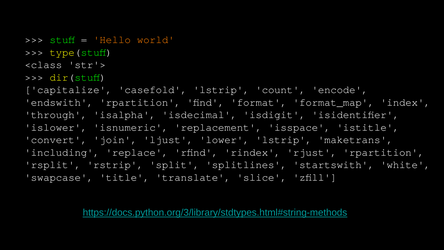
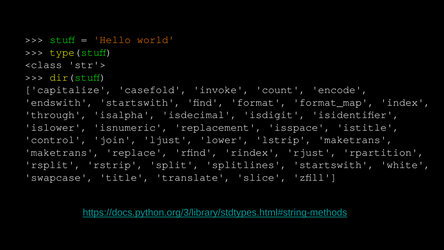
casefold lstrip: lstrip -> invoke
endswith rpartition: rpartition -> startswith
convert: convert -> control
including at (62, 152): including -> maketrans
